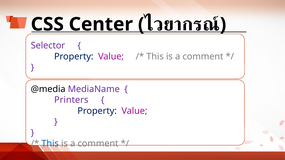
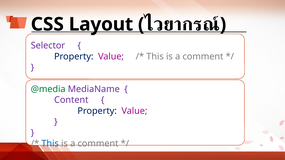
Center: Center -> Layout
@media colour: black -> green
Printers: Printers -> Content
